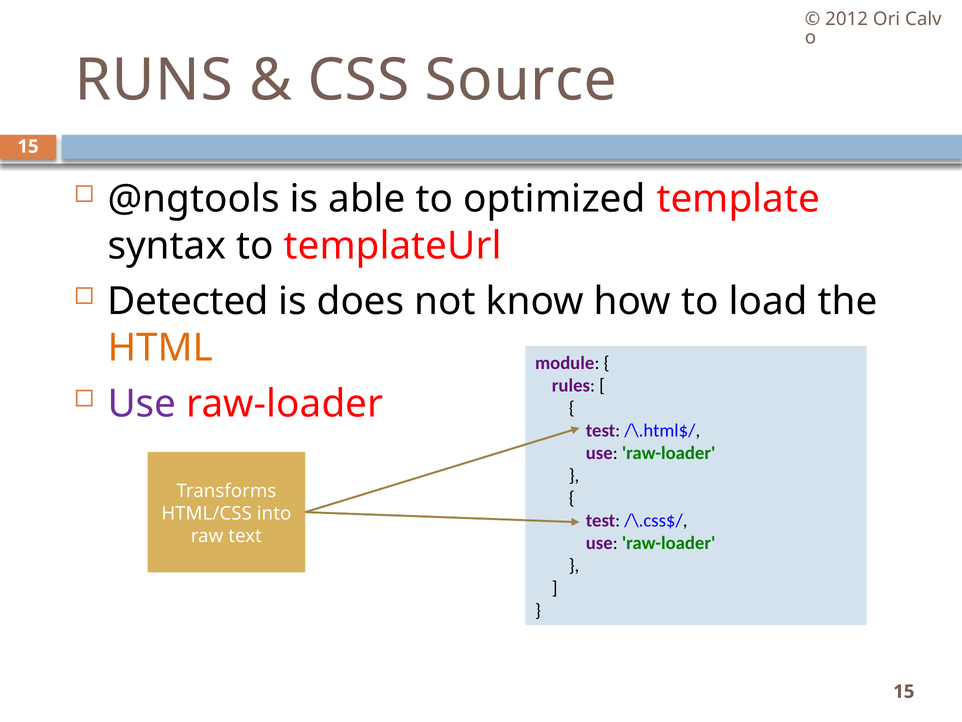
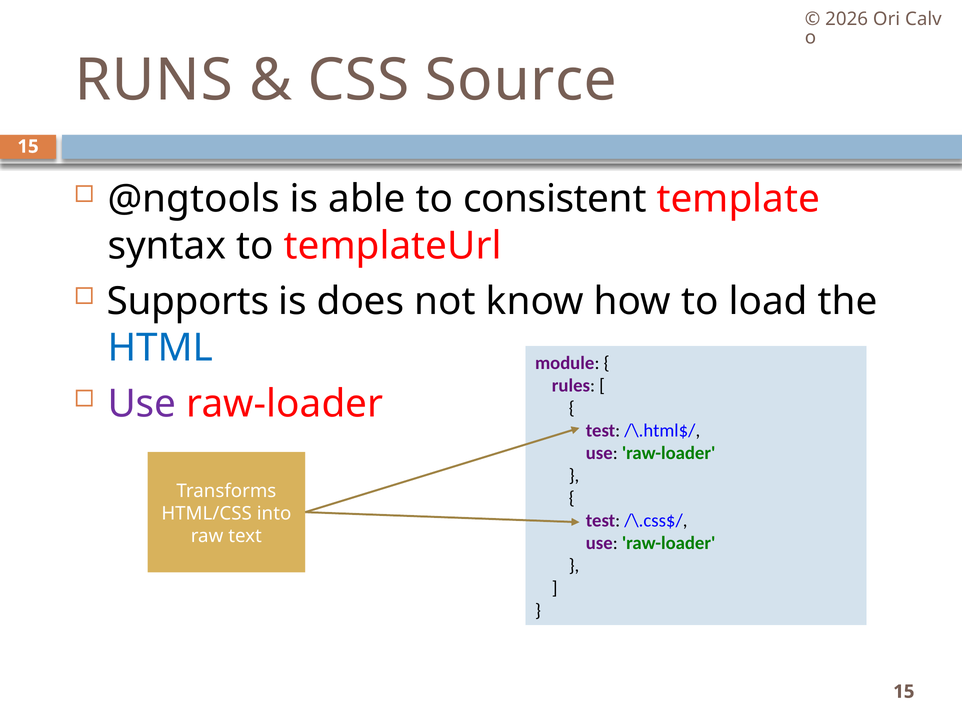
2012: 2012 -> 2026
optimized: optimized -> consistent
Detected: Detected -> Supports
HTML colour: orange -> blue
